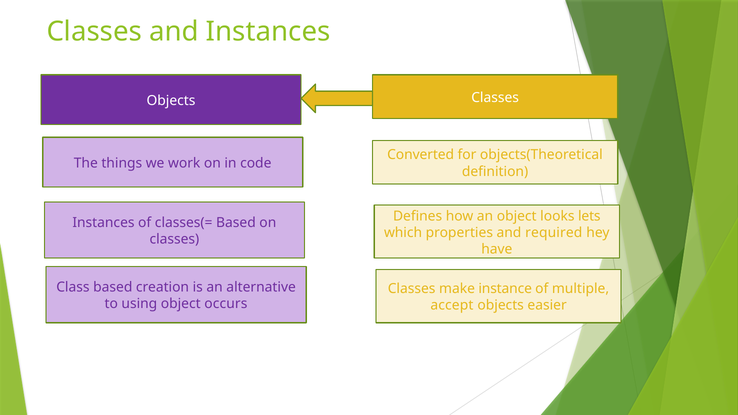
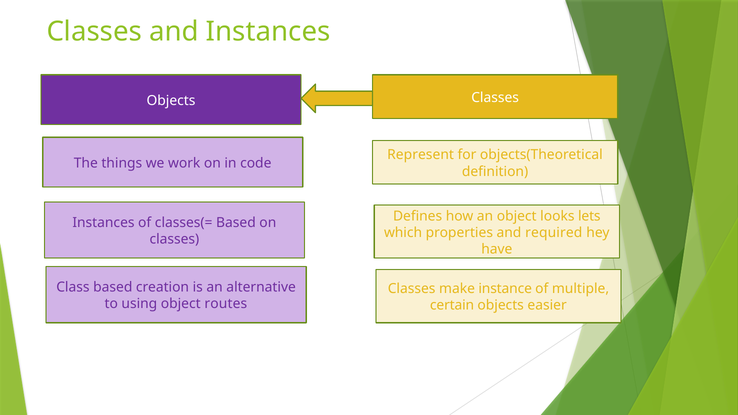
Converted: Converted -> Represent
occurs: occurs -> routes
accept: accept -> certain
